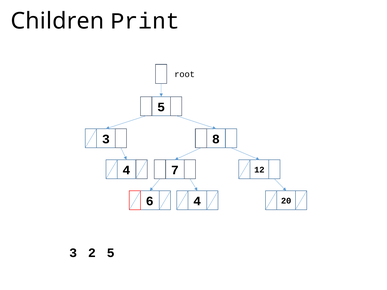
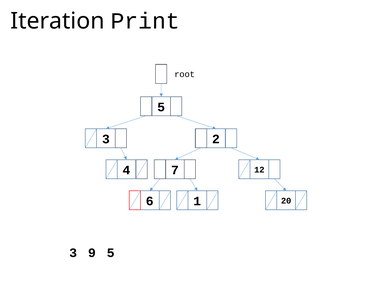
Children: Children -> Iteration
8: 8 -> 2
6 4: 4 -> 1
2: 2 -> 9
